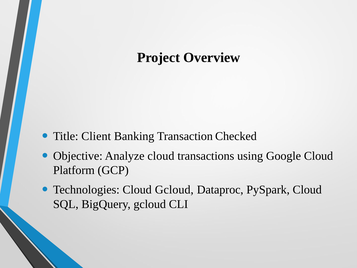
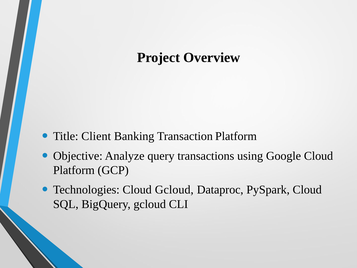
Transaction Checked: Checked -> Platform
Analyze cloud: cloud -> query
